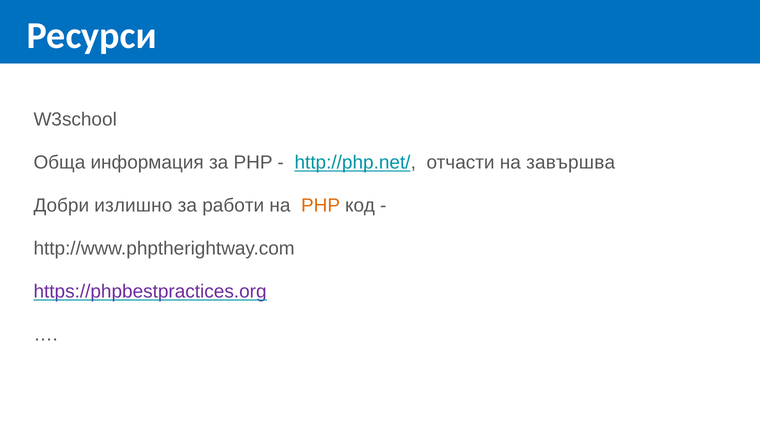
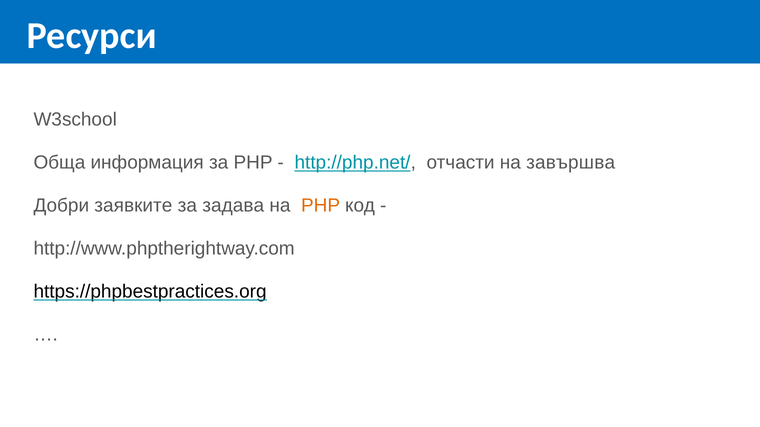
излишно: излишно -> заявките
работи: работи -> задава
https://phpbestpractices.org colour: purple -> black
